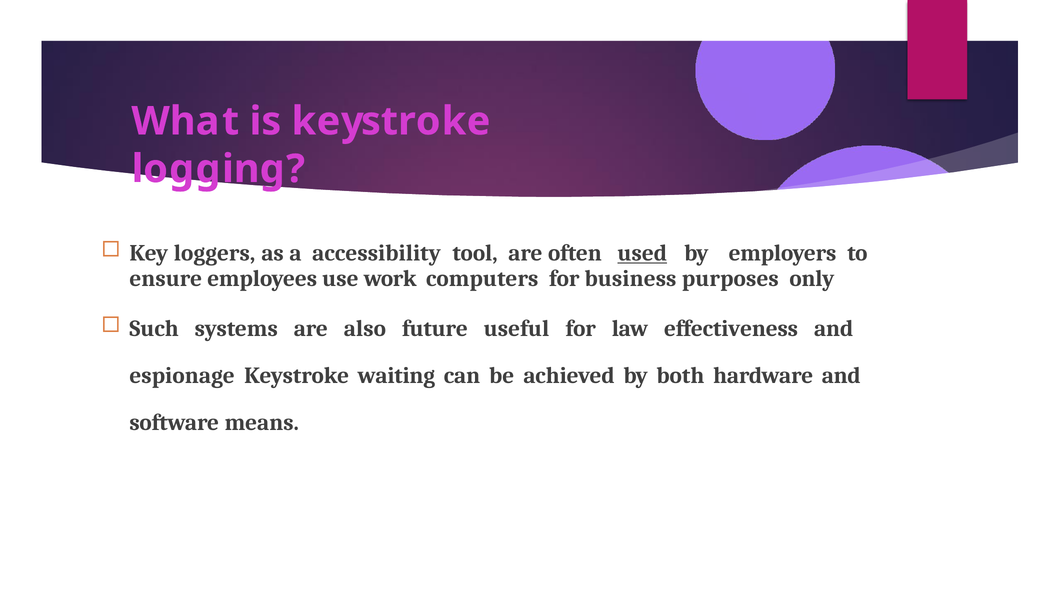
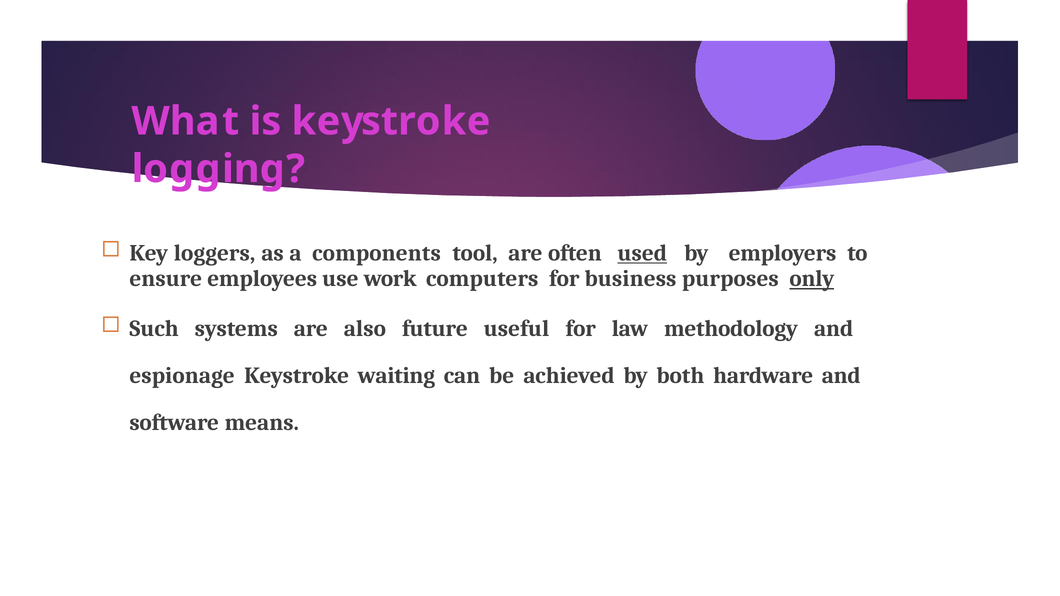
accessibility: accessibility -> components
only underline: none -> present
effectiveness: effectiveness -> methodology
